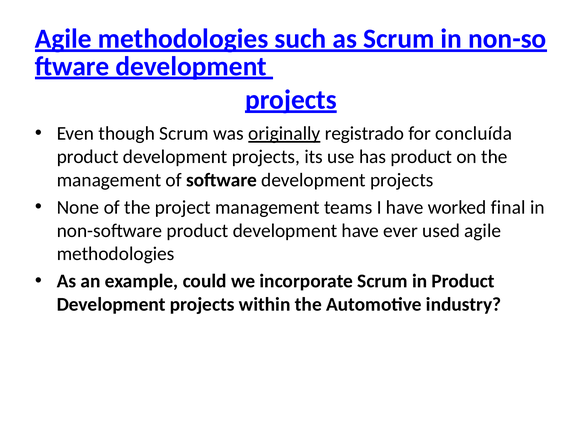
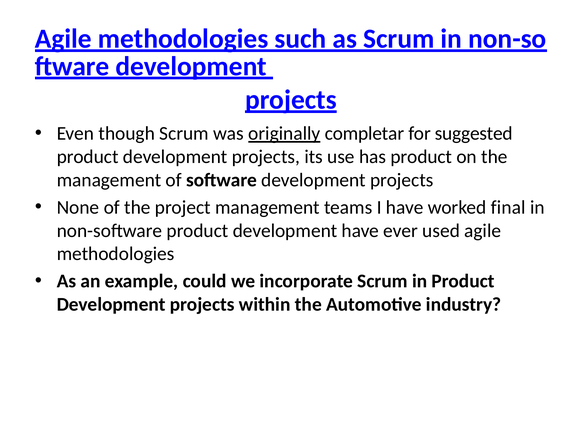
registrado: registrado -> completar
concluída: concluída -> suggested
